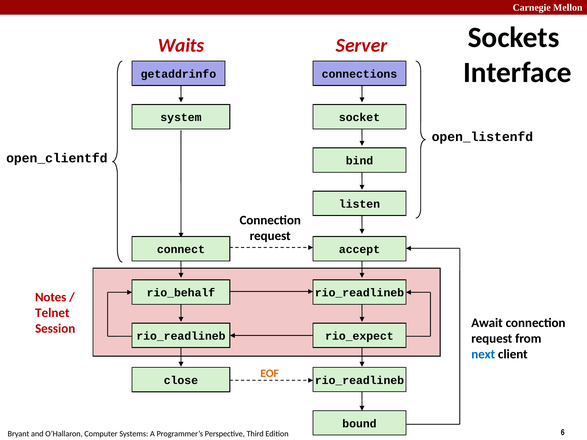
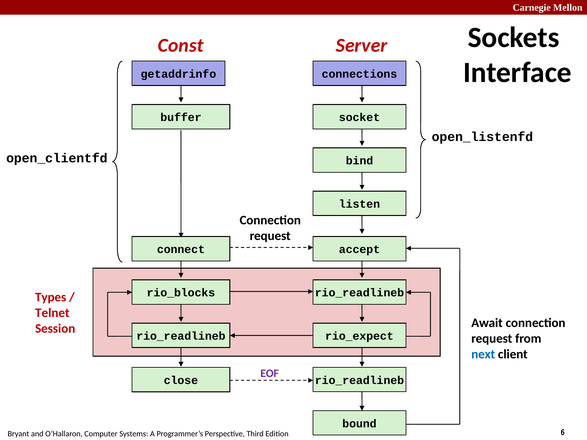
Waits: Waits -> Const
system: system -> buffer
rio_behalf: rio_behalf -> rio_blocks
Notes: Notes -> Types
EOF colour: orange -> purple
